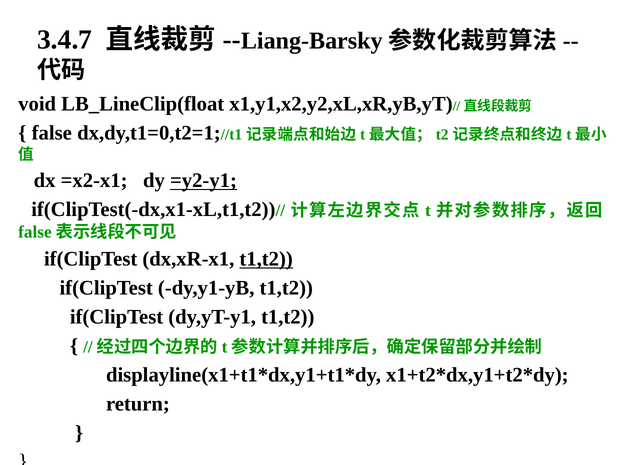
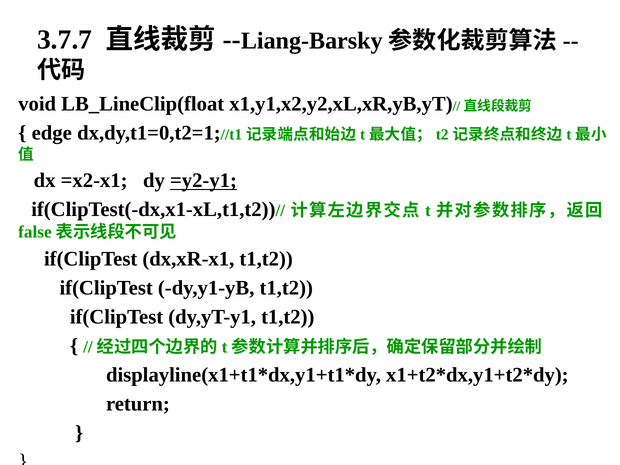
3.4.7: 3.4.7 -> 3.7.7
false: false -> edge
t1,t2 at (266, 259) underline: present -> none
